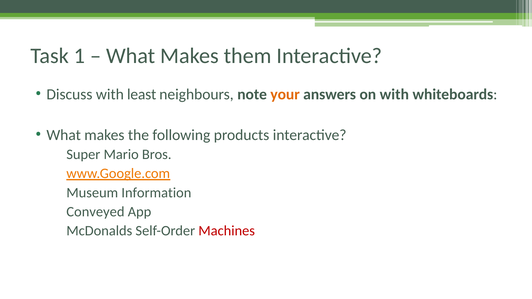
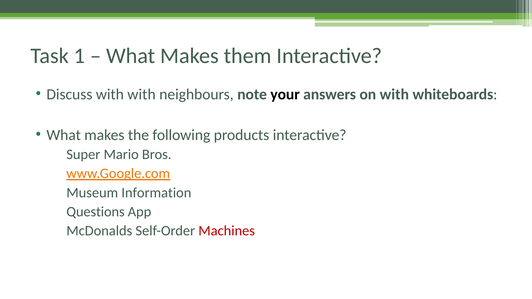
with least: least -> with
your colour: orange -> black
Conveyed: Conveyed -> Questions
